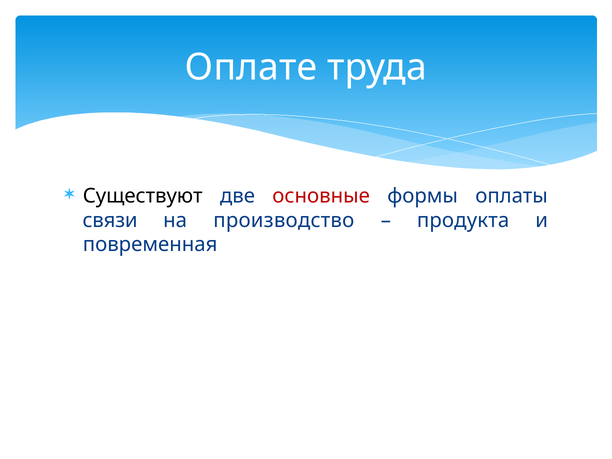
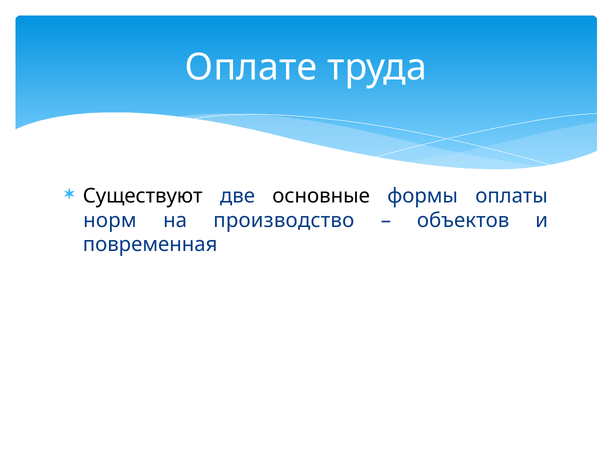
основные colour: red -> black
связи: связи -> норм
продукта: продукта -> объектов
